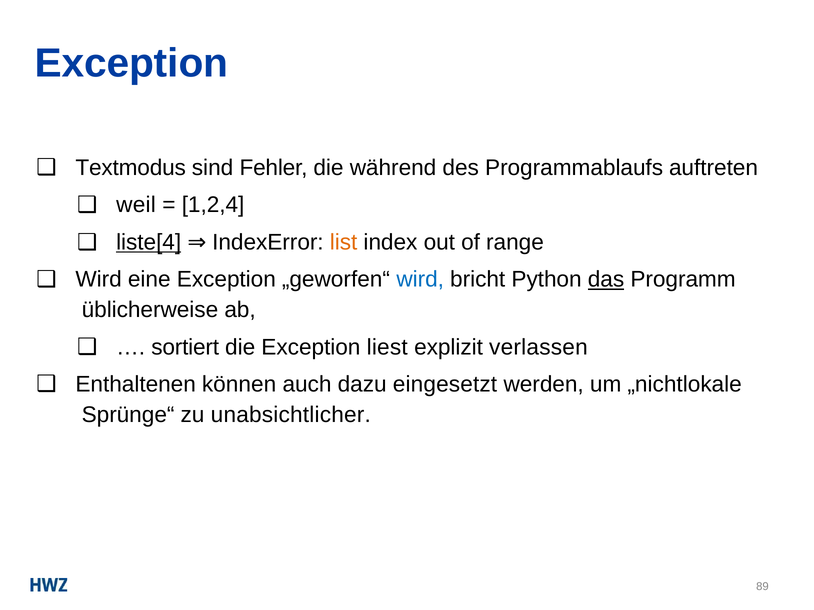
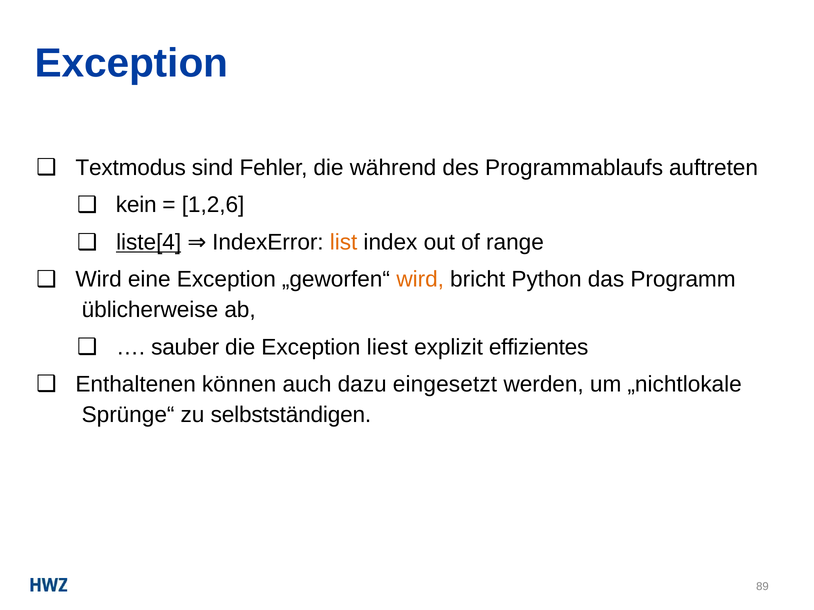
weil: weil -> kein
1,2,4: 1,2,4 -> 1,2,6
wird at (420, 280) colour: blue -> orange
das underline: present -> none
sortiert: sortiert -> sauber
verlassen: verlassen -> effizientes
unabsichtlicher: unabsichtlicher -> selbstständigen
